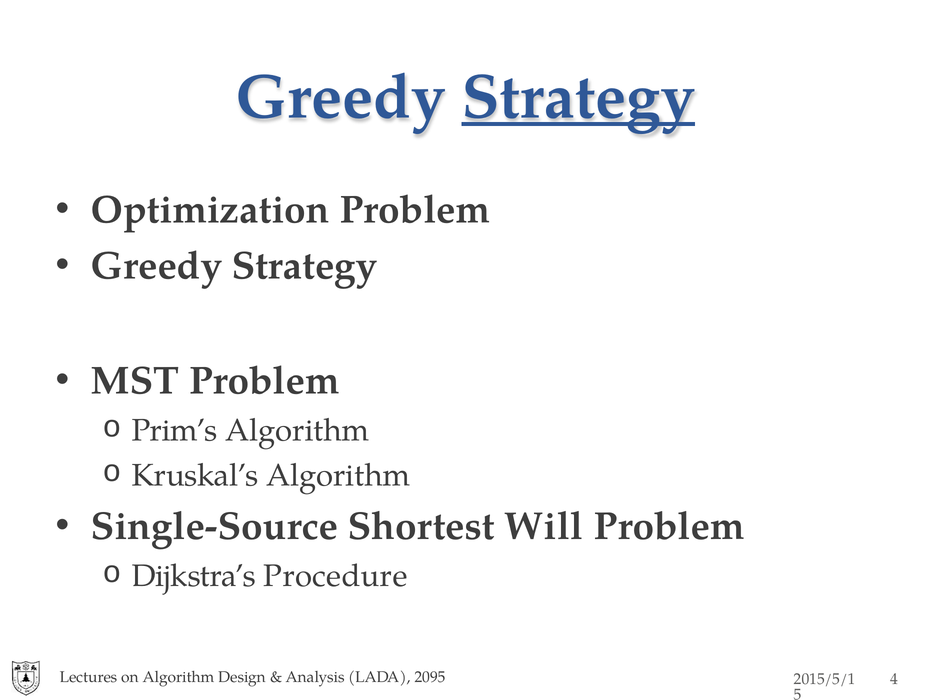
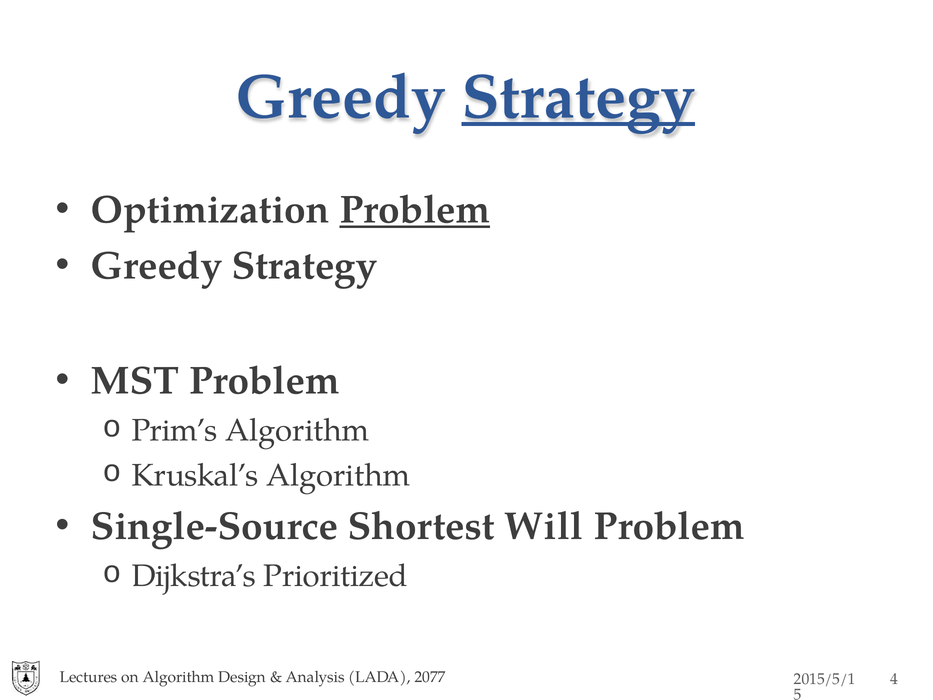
Problem at (415, 210) underline: none -> present
Procedure: Procedure -> Prioritized
2095: 2095 -> 2077
